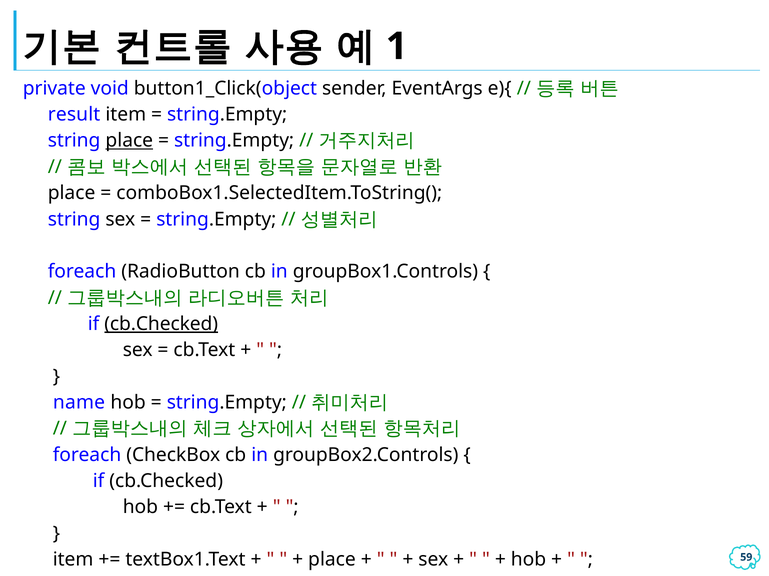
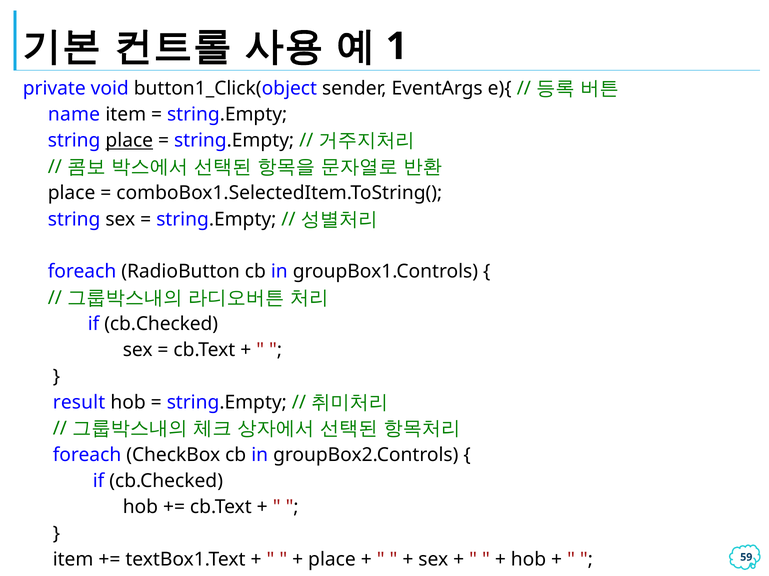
result: result -> name
cb.Checked at (161, 324) underline: present -> none
name: name -> result
